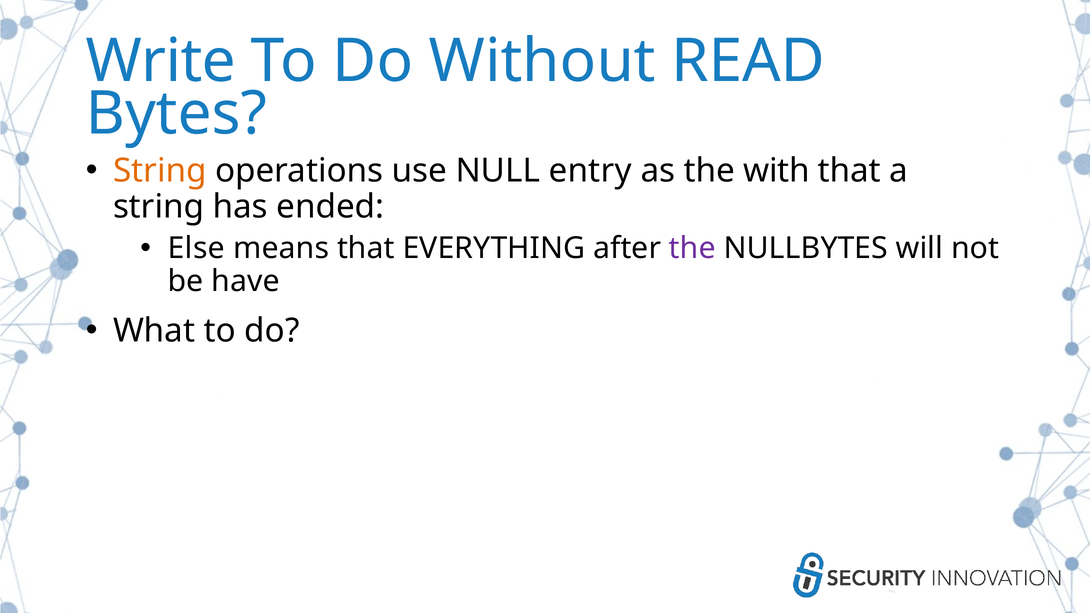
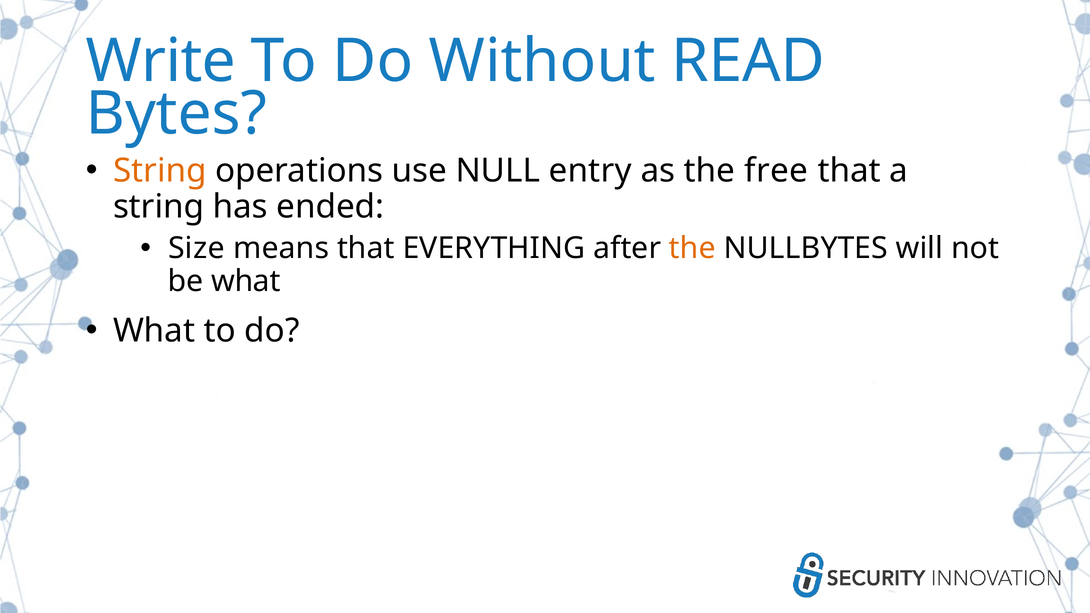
with: with -> free
Else: Else -> Size
the at (692, 249) colour: purple -> orange
be have: have -> what
